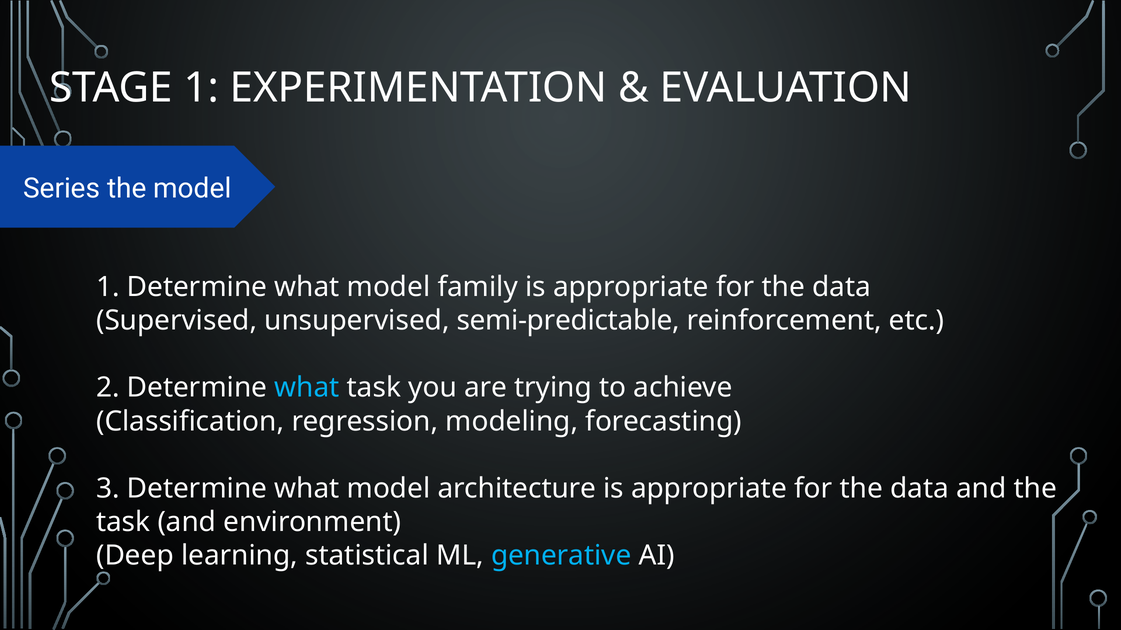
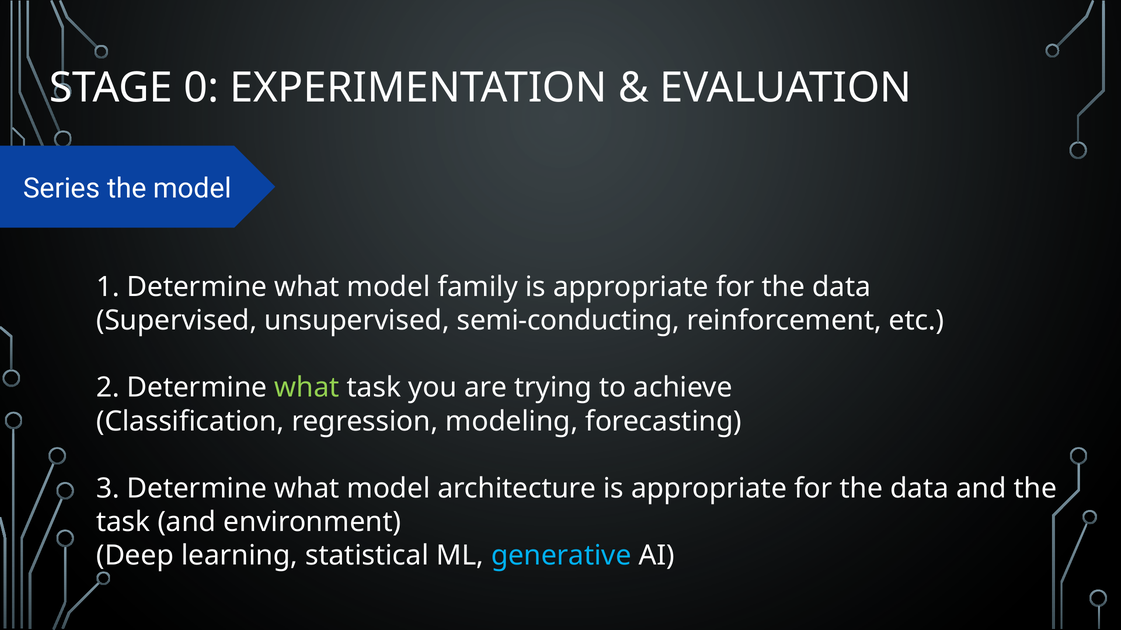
STAGE 1: 1 -> 0
semi-predictable: semi-predictable -> semi-conducting
what at (307, 388) colour: light blue -> light green
